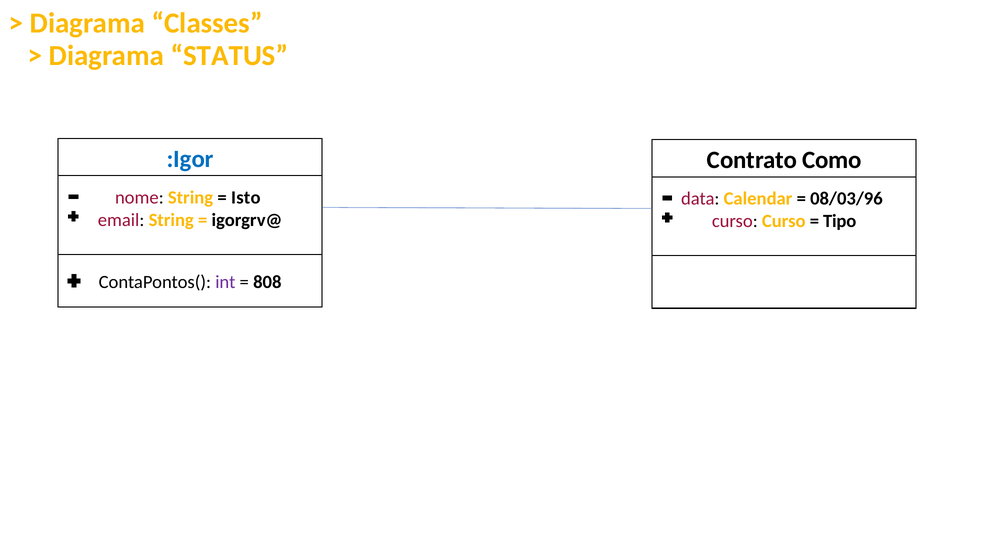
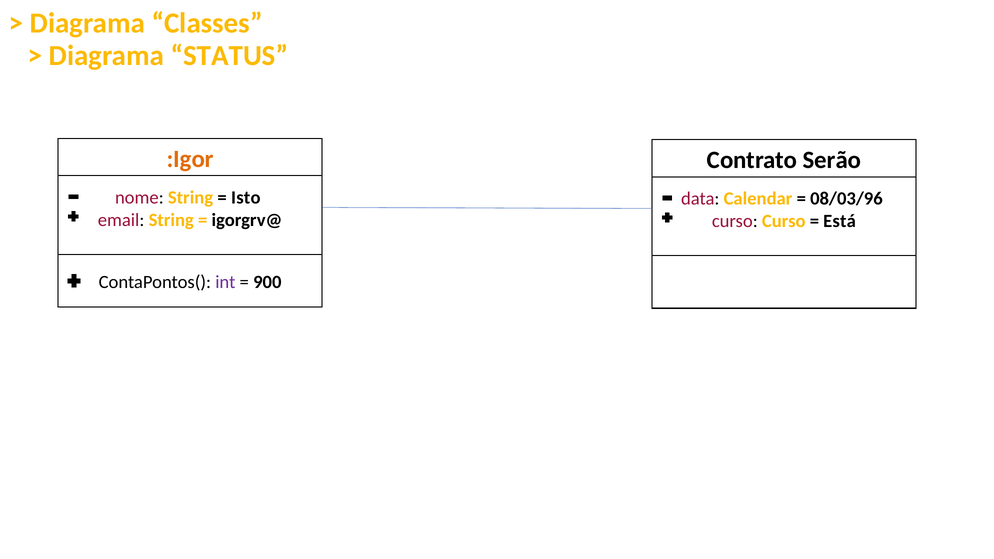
:Igor colour: blue -> orange
Como: Como -> Serão
Tipo: Tipo -> Está
808: 808 -> 900
